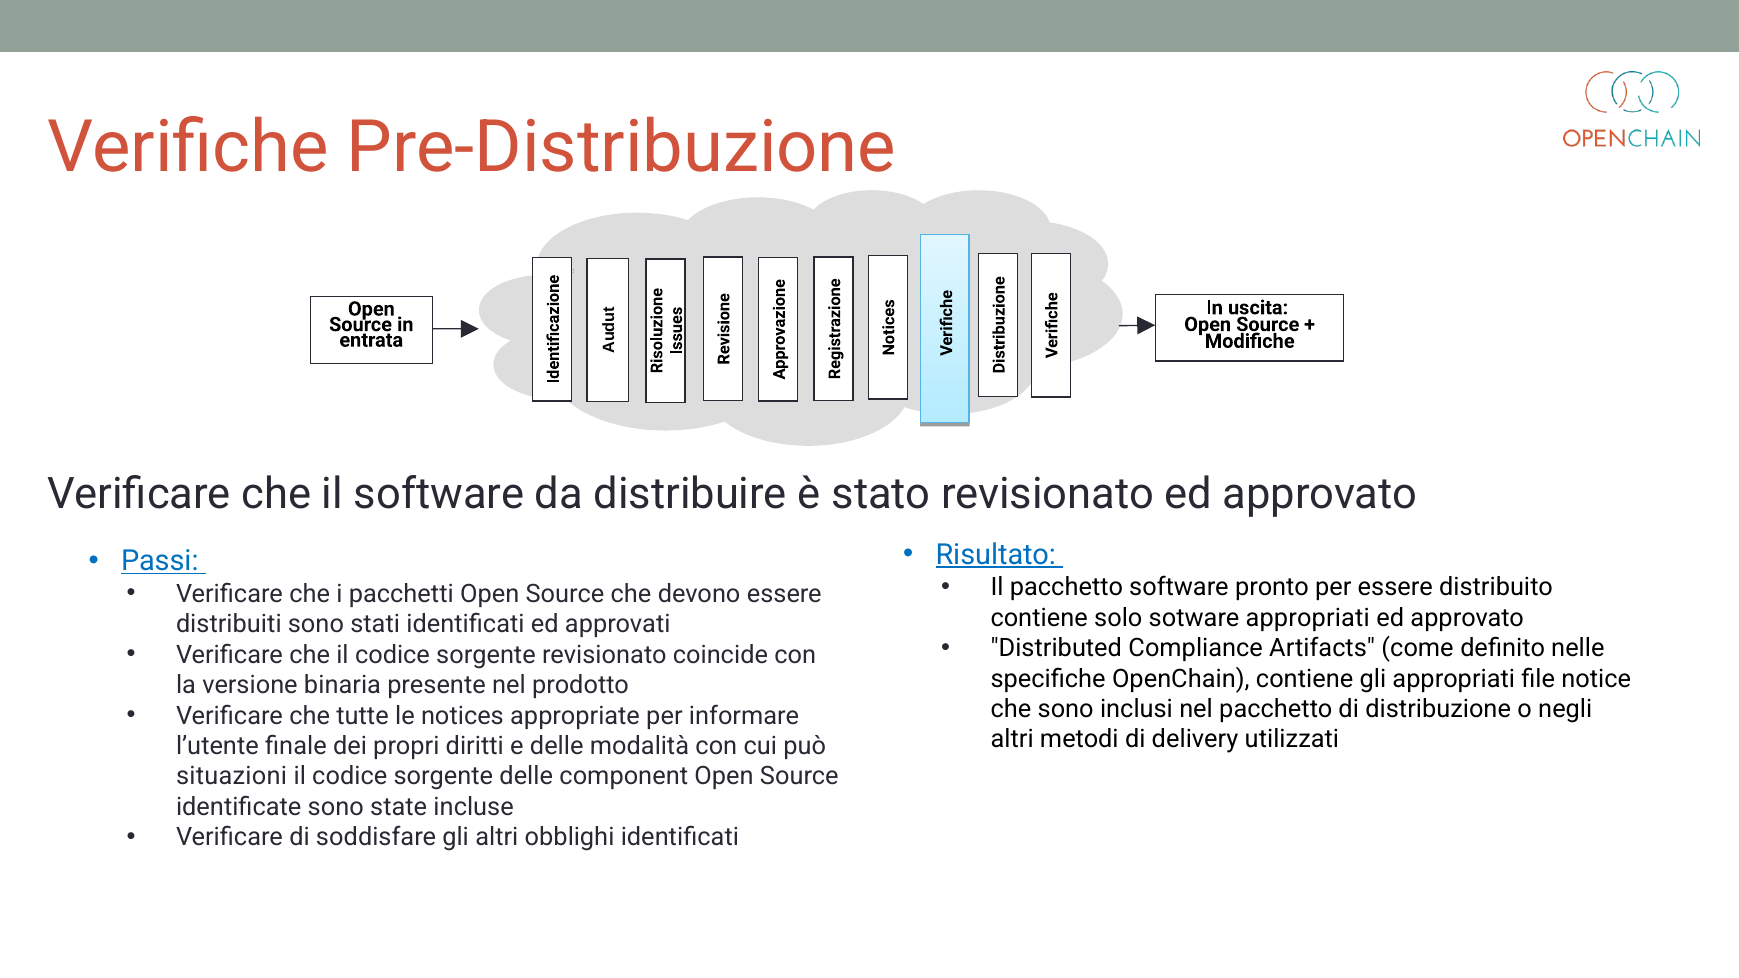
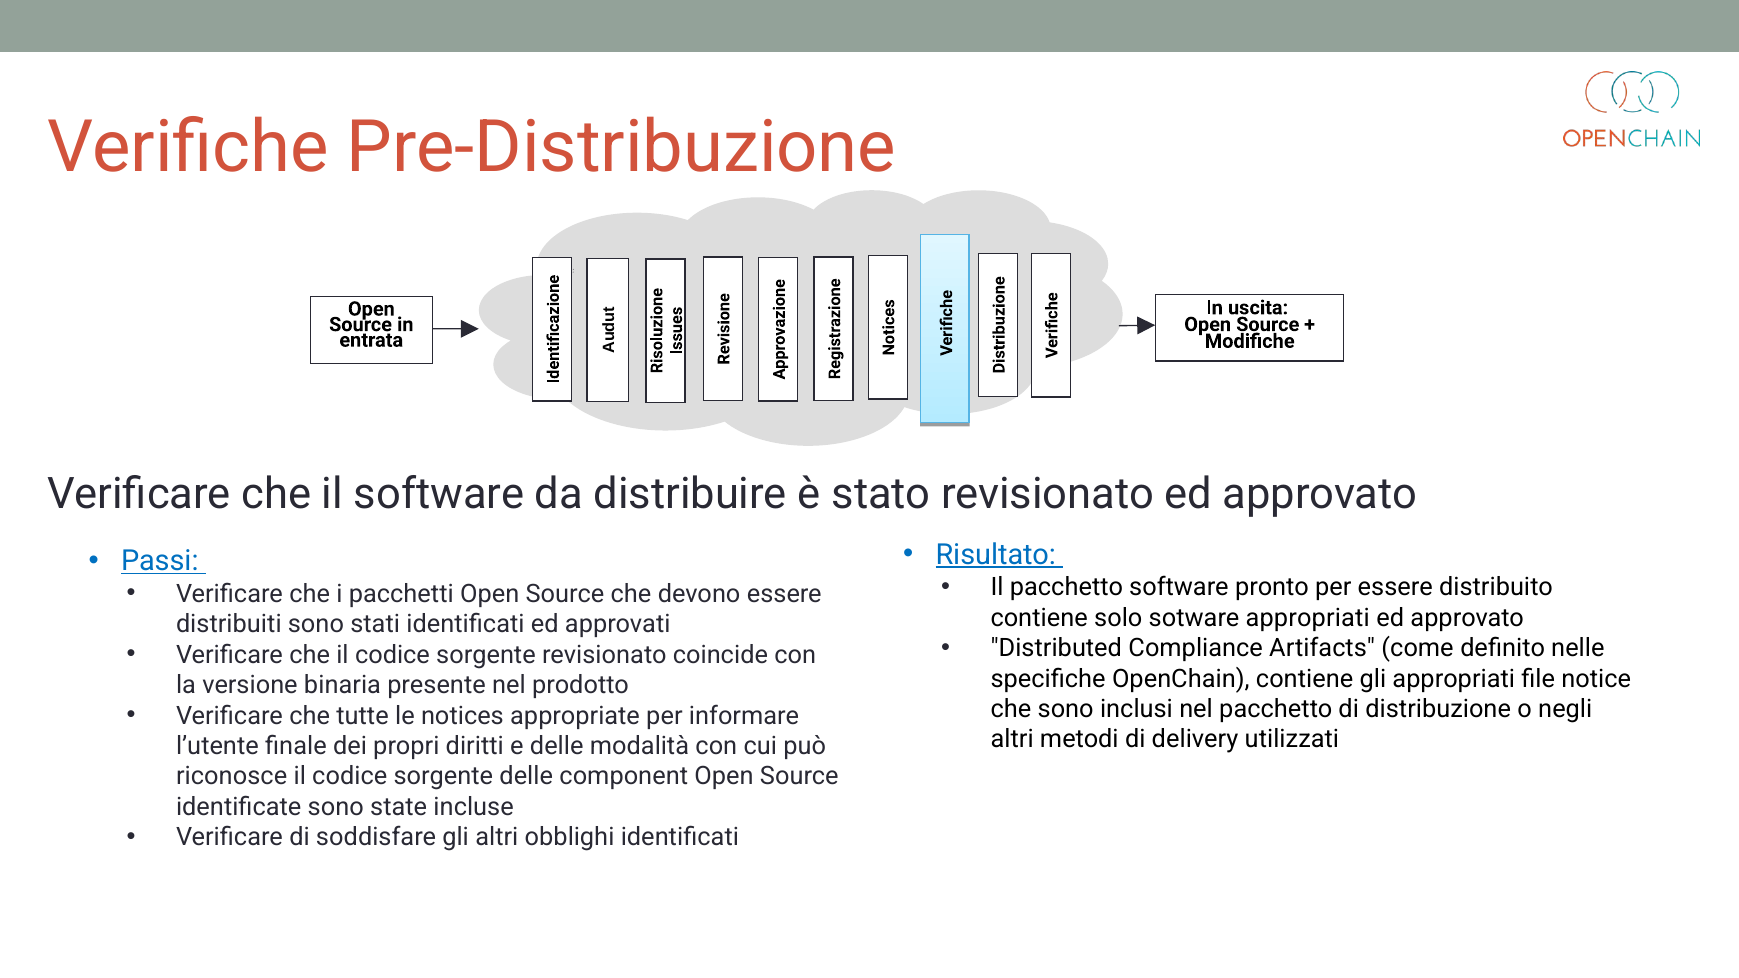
situazioni: situazioni -> riconosce
